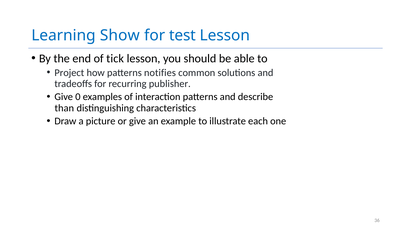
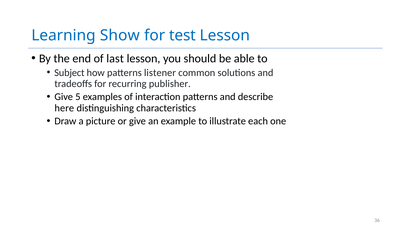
tick: tick -> last
Project: Project -> Subject
notifies: notifies -> listener
0: 0 -> 5
than: than -> here
